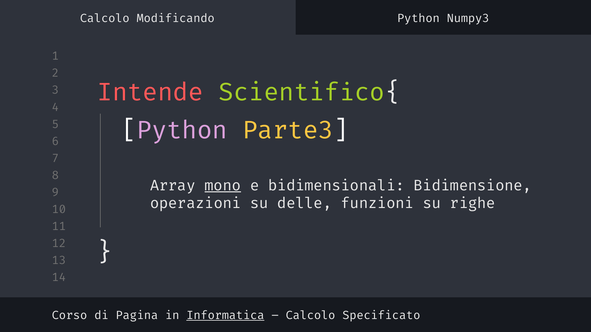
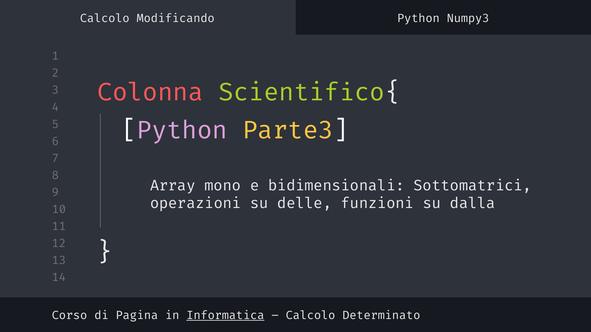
Intende: Intende -> Colonna
mono underline: present -> none
Bidimensione: Bidimensione -> Sottomatrici
righe: righe -> dalla
Specificato: Specificato -> Determinato
